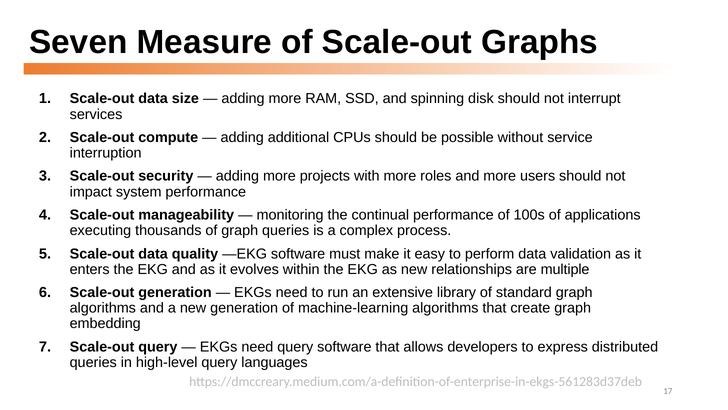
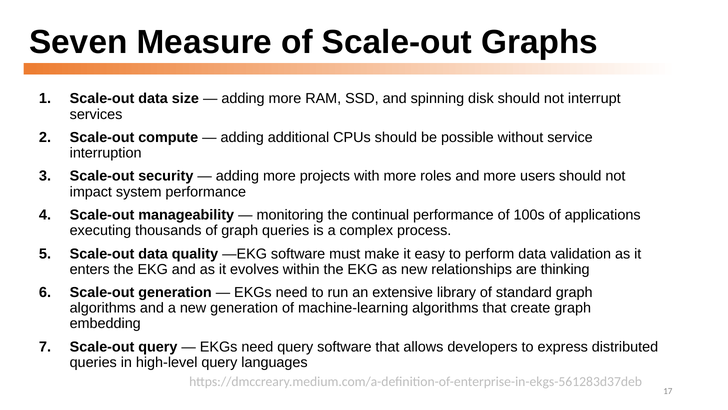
multiple: multiple -> thinking
